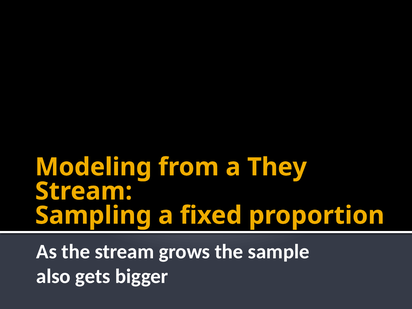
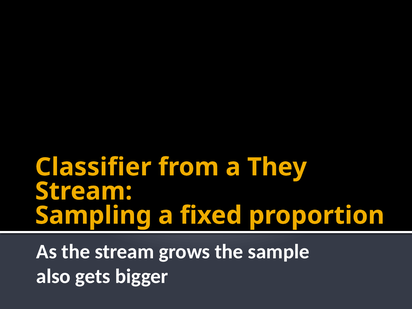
Modeling: Modeling -> Classifier
